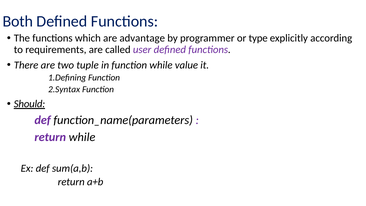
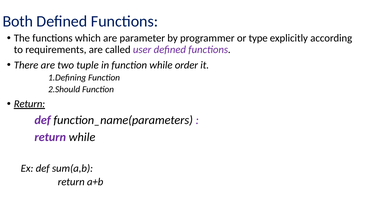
advantage: advantage -> parameter
value: value -> order
2.Syntax: 2.Syntax -> 2.Should
Should at (29, 104): Should -> Return
